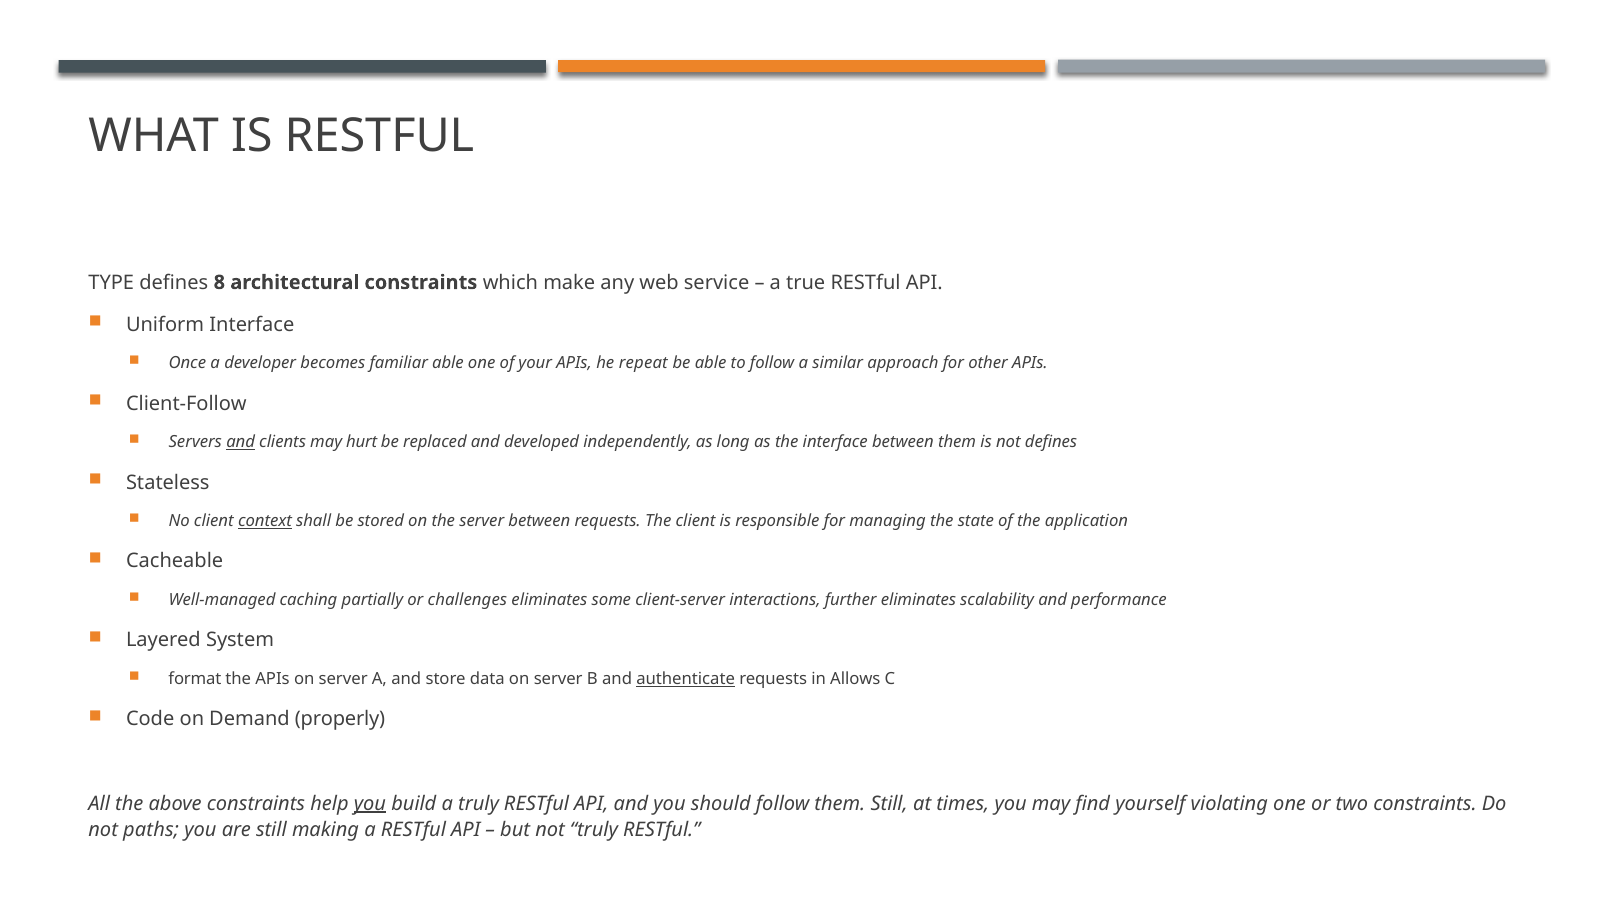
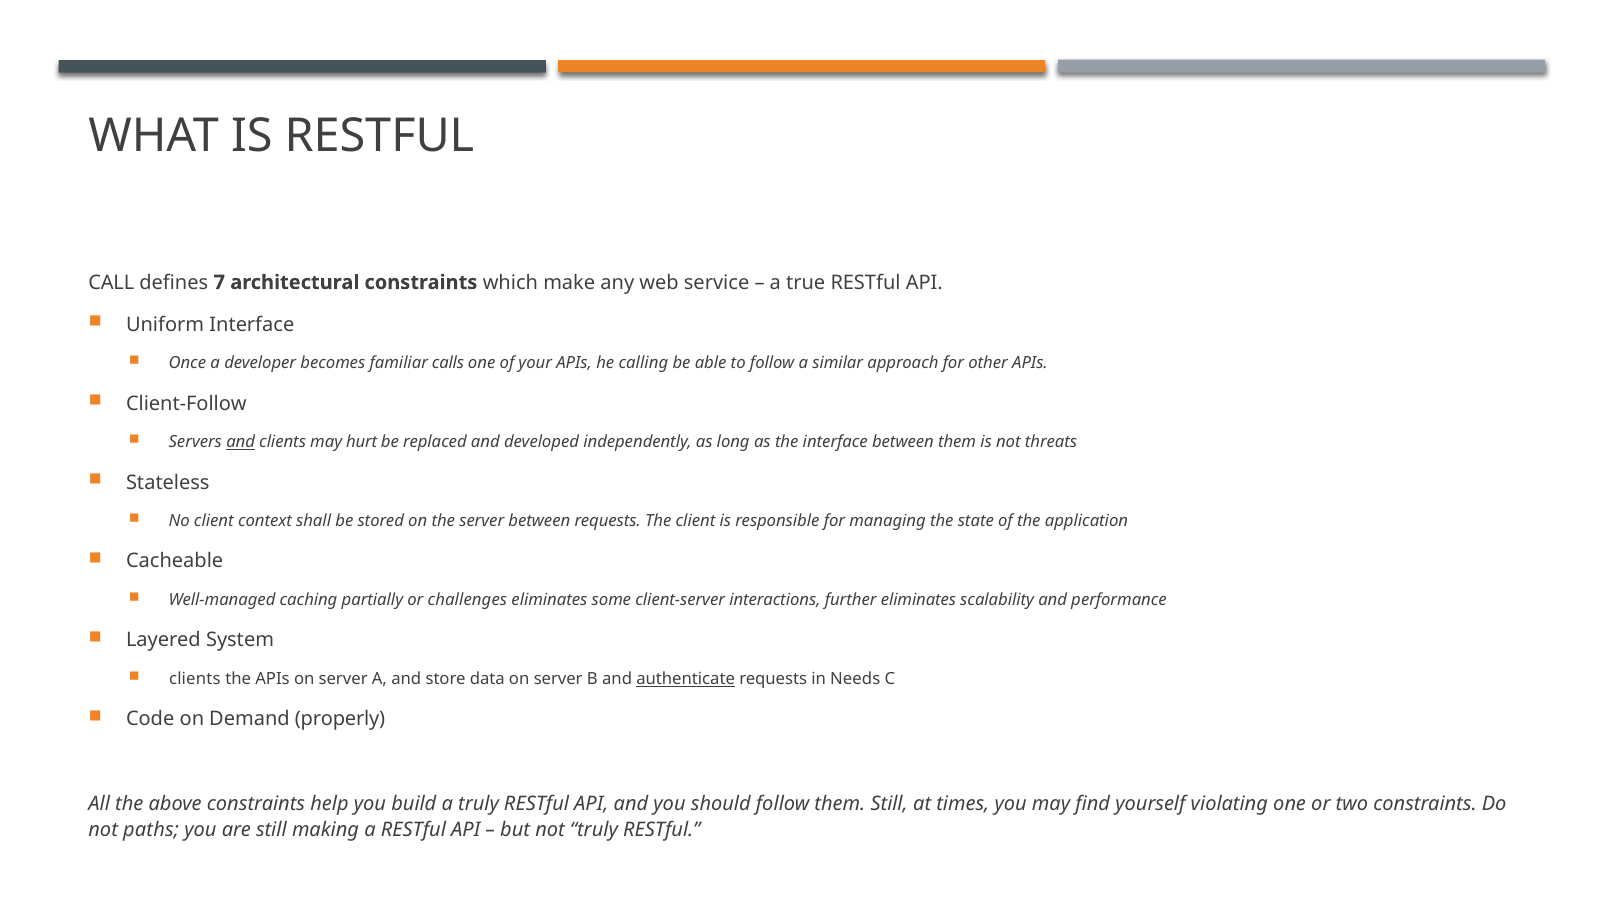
TYPE: TYPE -> CALL
8: 8 -> 7
familiar able: able -> calls
repeat: repeat -> calling
not defines: defines -> threats
context underline: present -> none
format at (195, 679): format -> clients
Allows: Allows -> Needs
you at (370, 804) underline: present -> none
